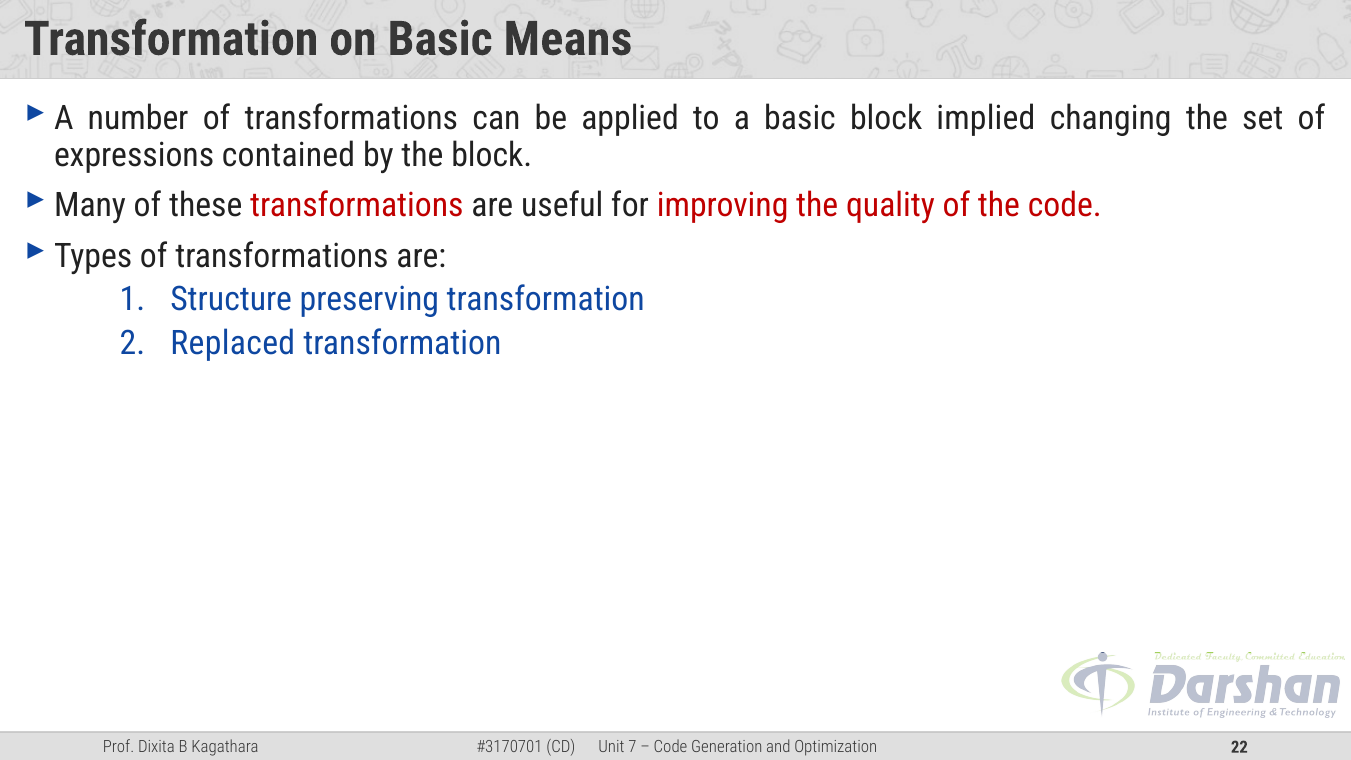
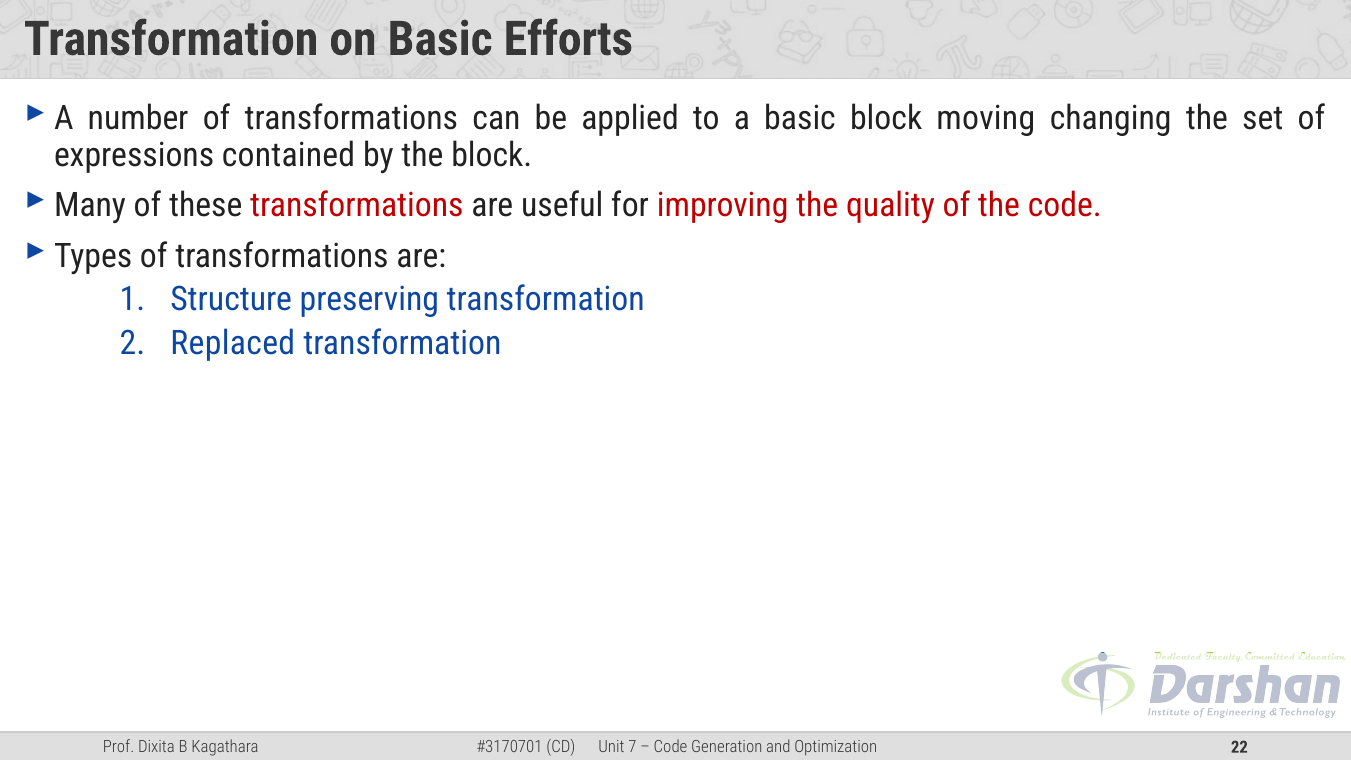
Means: Means -> Efforts
implied: implied -> moving
